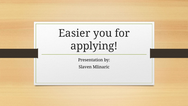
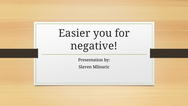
applying: applying -> negative
